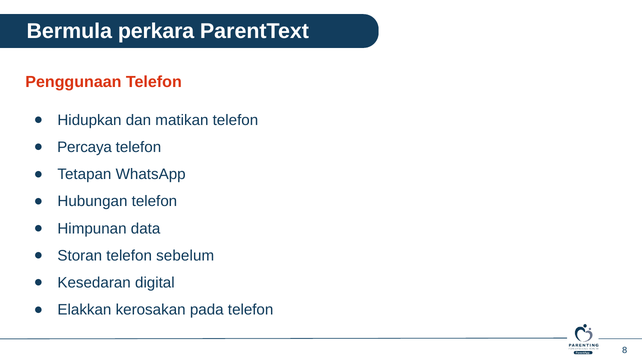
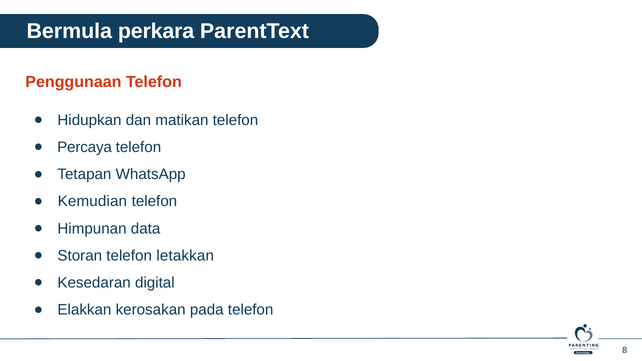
Hubungan: Hubungan -> Kemudian
sebelum: sebelum -> letakkan
